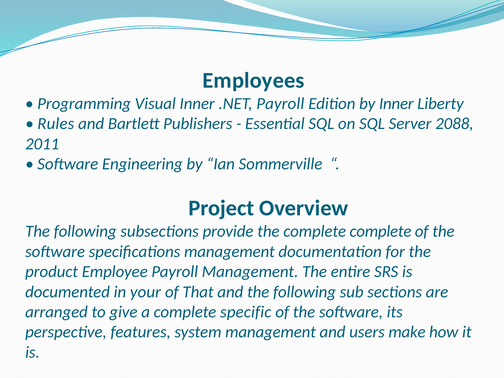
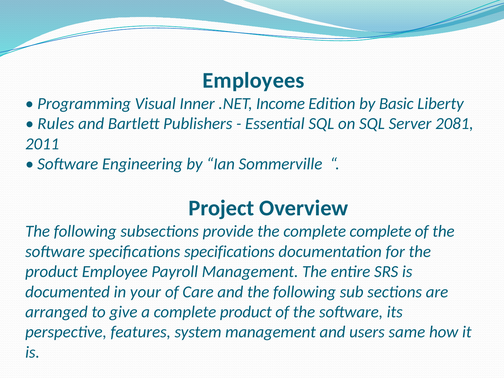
.NET Payroll: Payroll -> Income
by Inner: Inner -> Basic
2088: 2088 -> 2081
specifications management: management -> specifications
That: That -> Care
complete specific: specific -> product
make: make -> same
